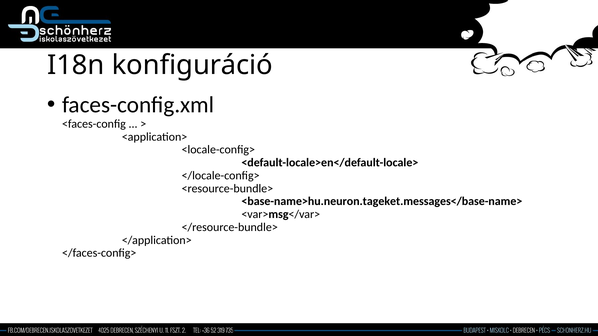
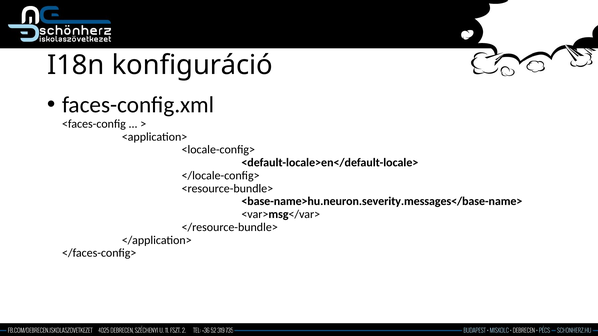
<base-name>hu.neuron.tageket.messages</base-name>: <base-name>hu.neuron.tageket.messages</base-name> -> <base-name>hu.neuron.severity.messages</base-name>
